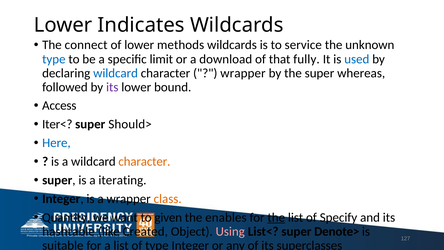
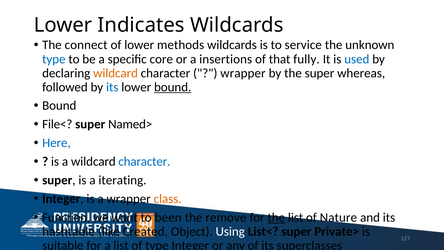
limit: limit -> core
download: download -> insertions
wildcard at (116, 73) colour: blue -> orange
its at (112, 87) colour: purple -> blue
bound at (173, 87) underline: none -> present
Access at (59, 106): Access -> Bound
Iter<: Iter< -> File<
Should>: Should> -> Named>
character at (144, 161) colour: orange -> blue
Quantity: Quantity -> Function
given: given -> been
enables: enables -> remove
Specify: Specify -> Nature
Using colour: pink -> white
Denote>: Denote> -> Private>
